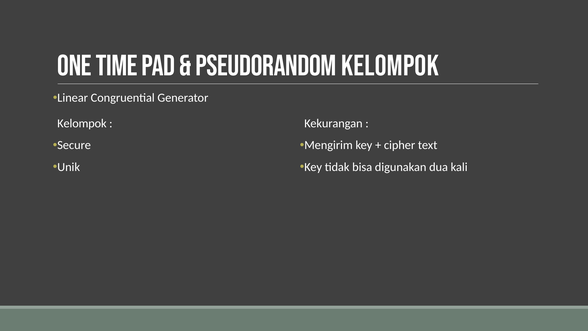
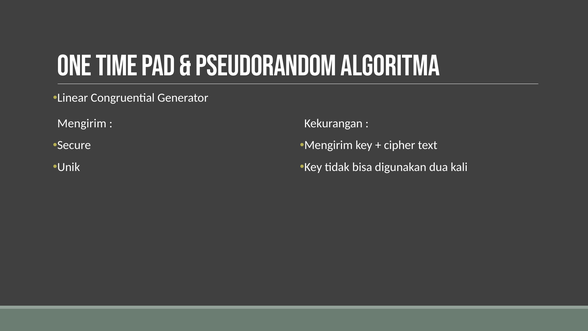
pseudorandom kelompok: kelompok -> algoritma
Kelompok at (82, 123): Kelompok -> Mengirim
